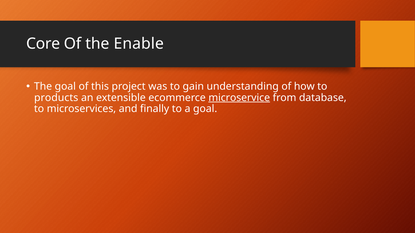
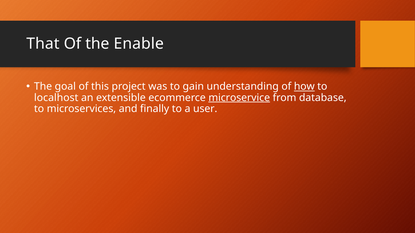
Core: Core -> That
how underline: none -> present
products: products -> localhost
a goal: goal -> user
